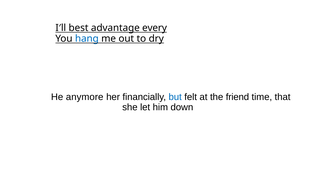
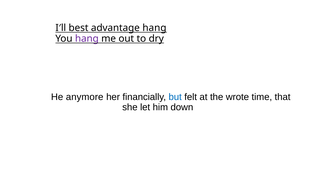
advantage every: every -> hang
hang at (87, 38) colour: blue -> purple
friend: friend -> wrote
